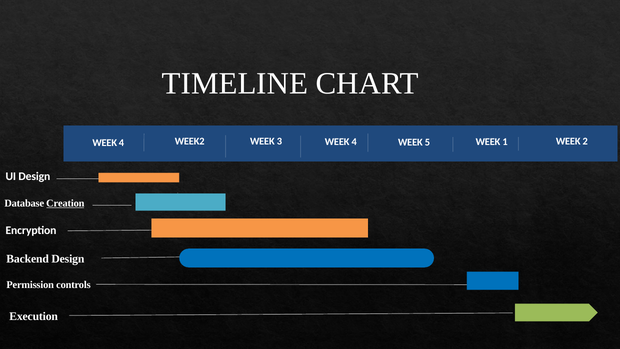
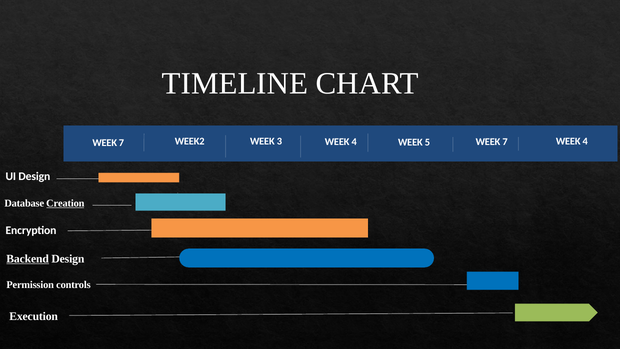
4 at (121, 143): 4 -> 7
5 WEEK 1: 1 -> 7
2 at (585, 141): 2 -> 4
Backend underline: none -> present
